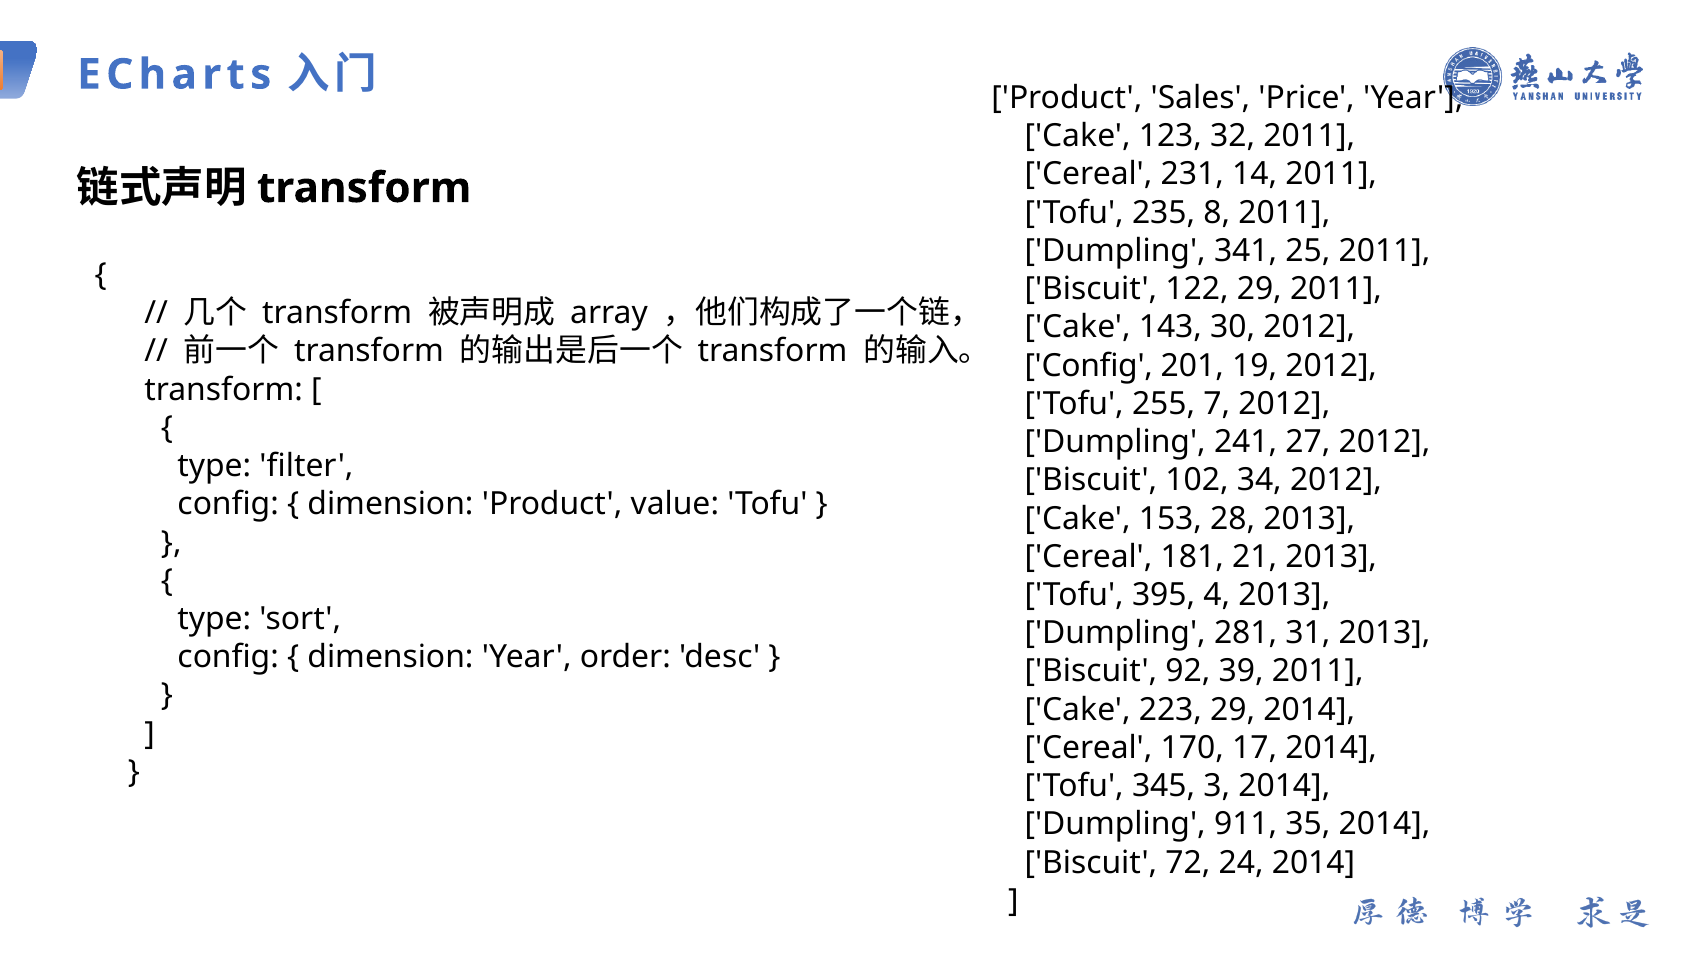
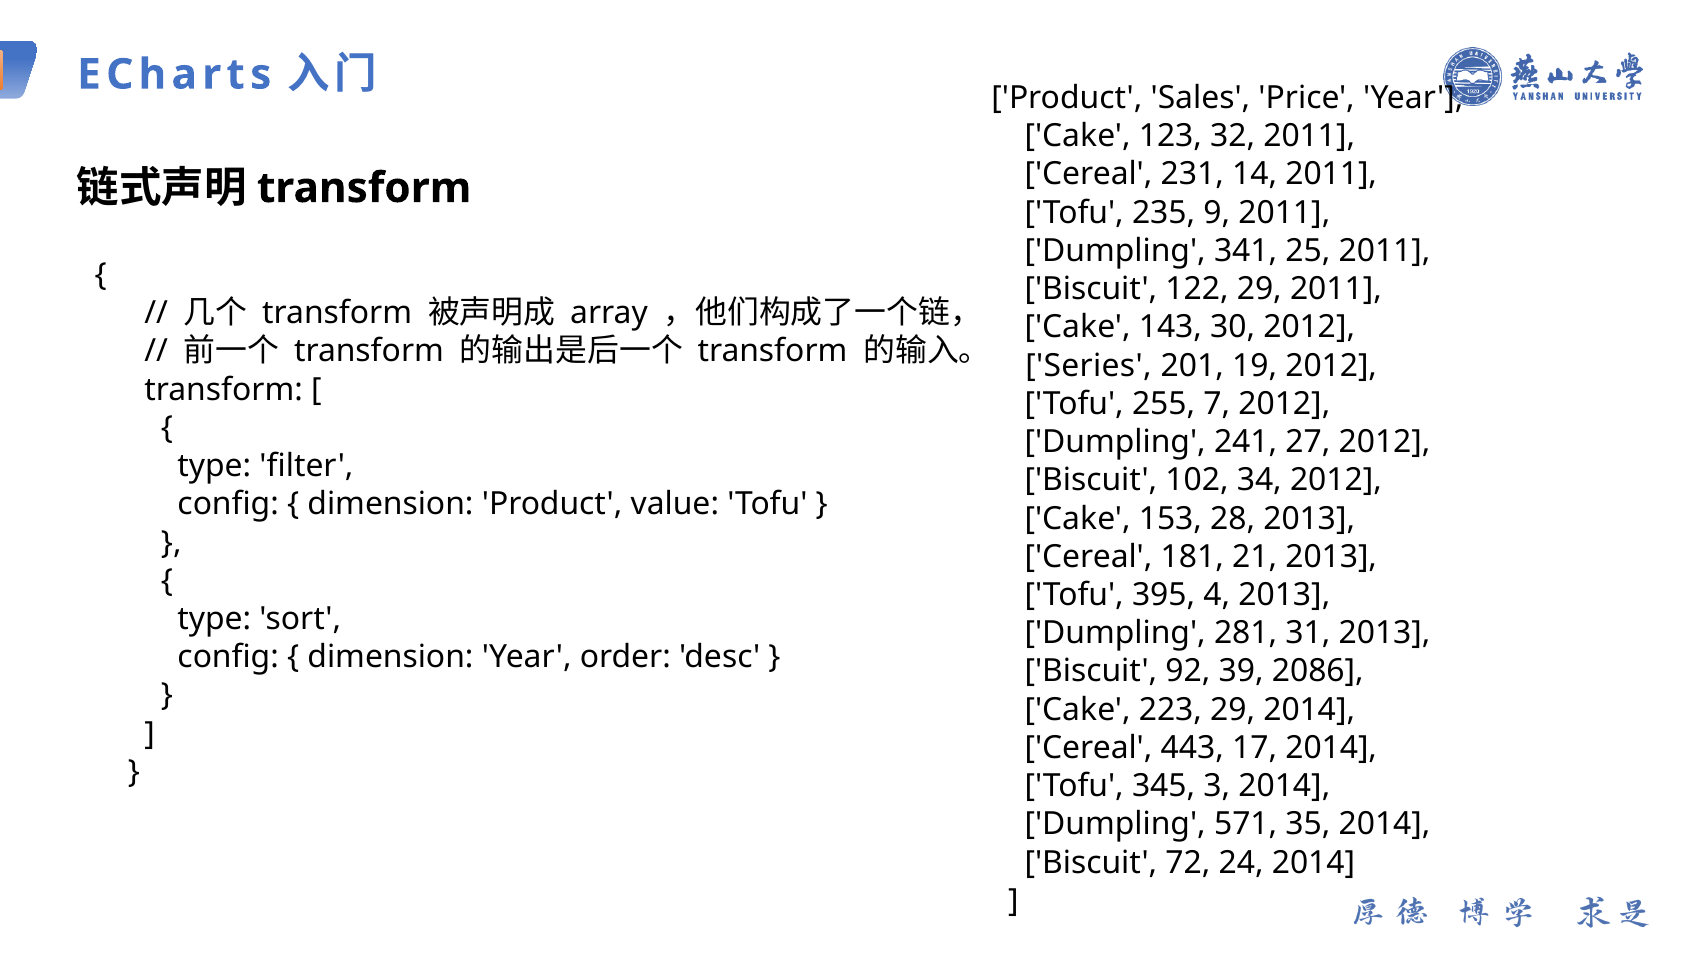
8: 8 -> 9
Config at (1089, 365): Config -> Series
39 2011: 2011 -> 2086
170: 170 -> 443
911: 911 -> 571
